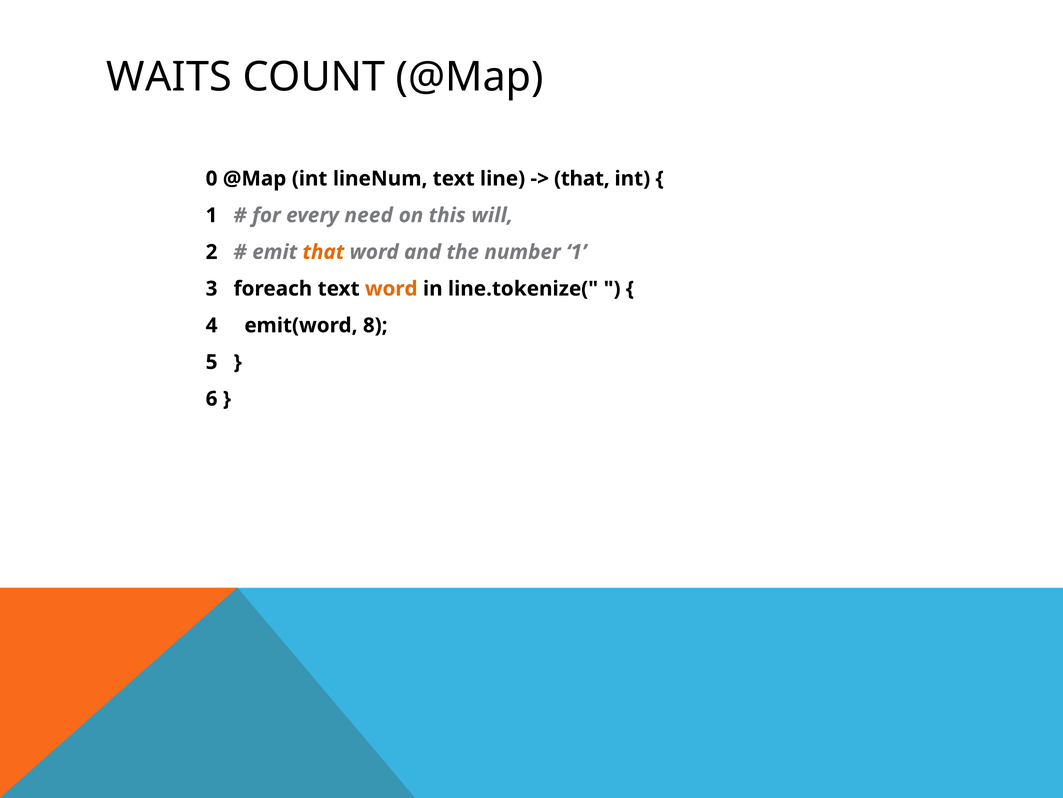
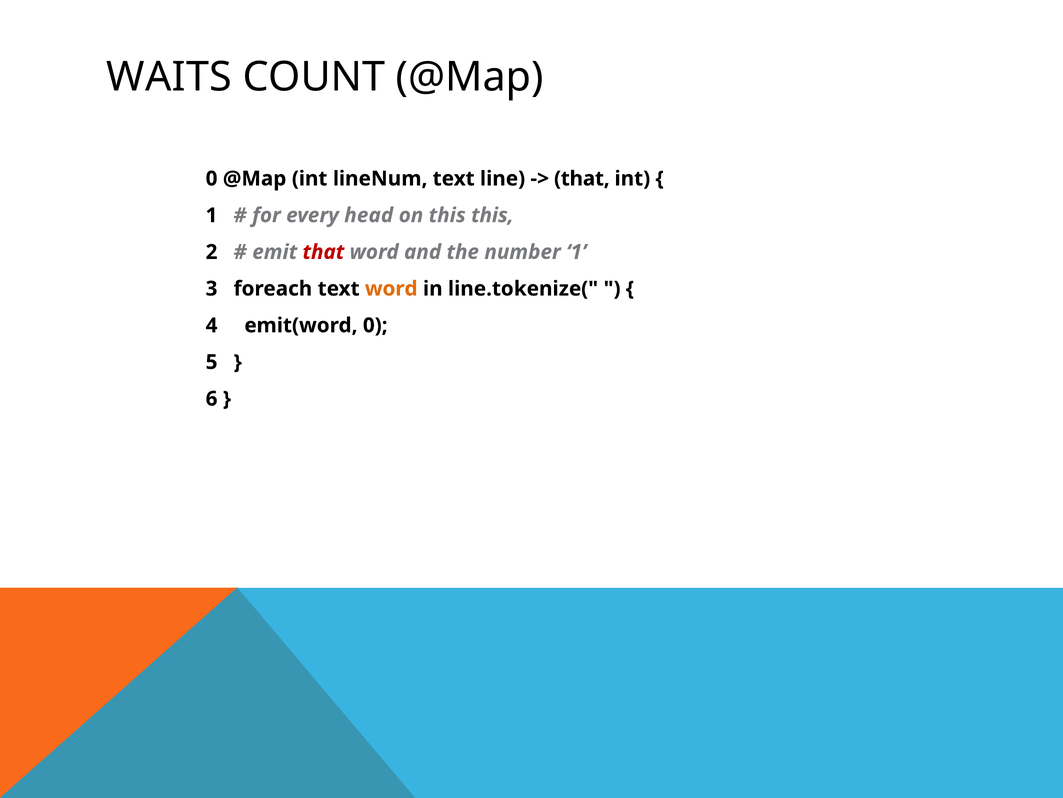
need: need -> head
this will: will -> this
that at (323, 252) colour: orange -> red
emit(word 8: 8 -> 0
